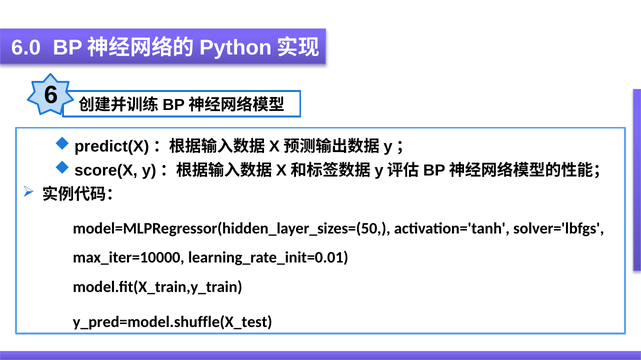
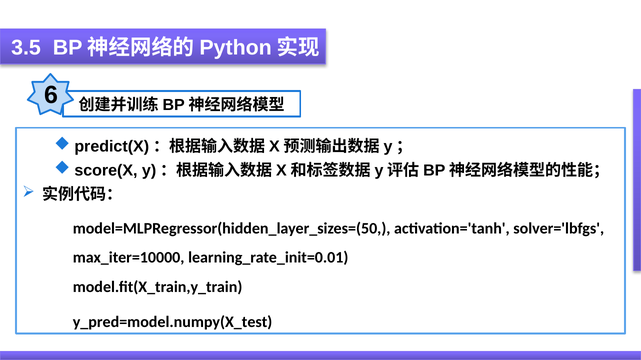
6.0: 6.0 -> 3.5
y_pred=model.shuffle(X_test: y_pred=model.shuffle(X_test -> y_pred=model.numpy(X_test
